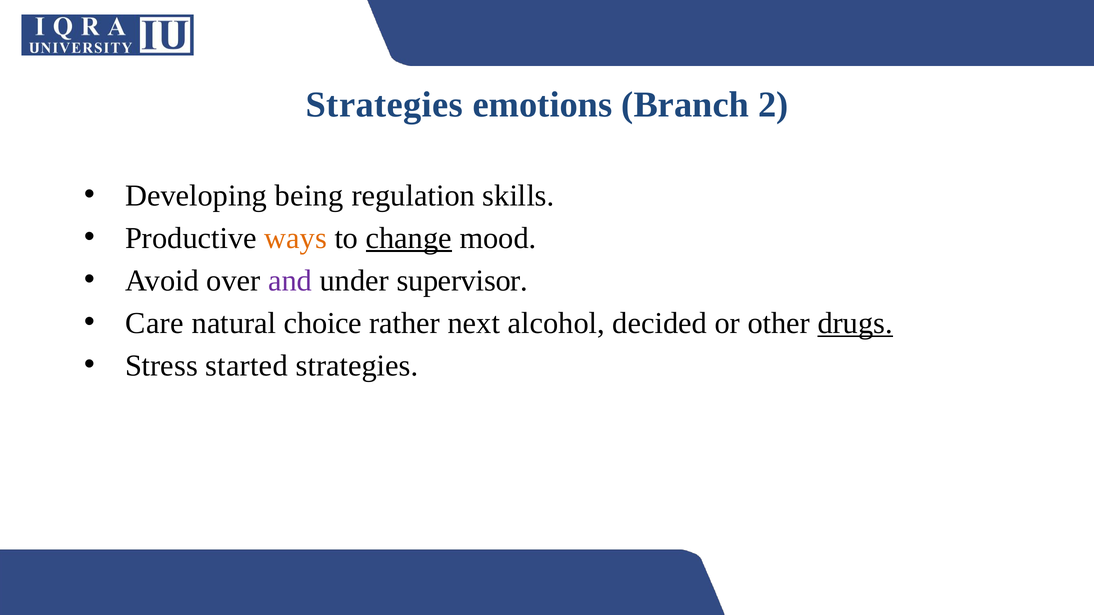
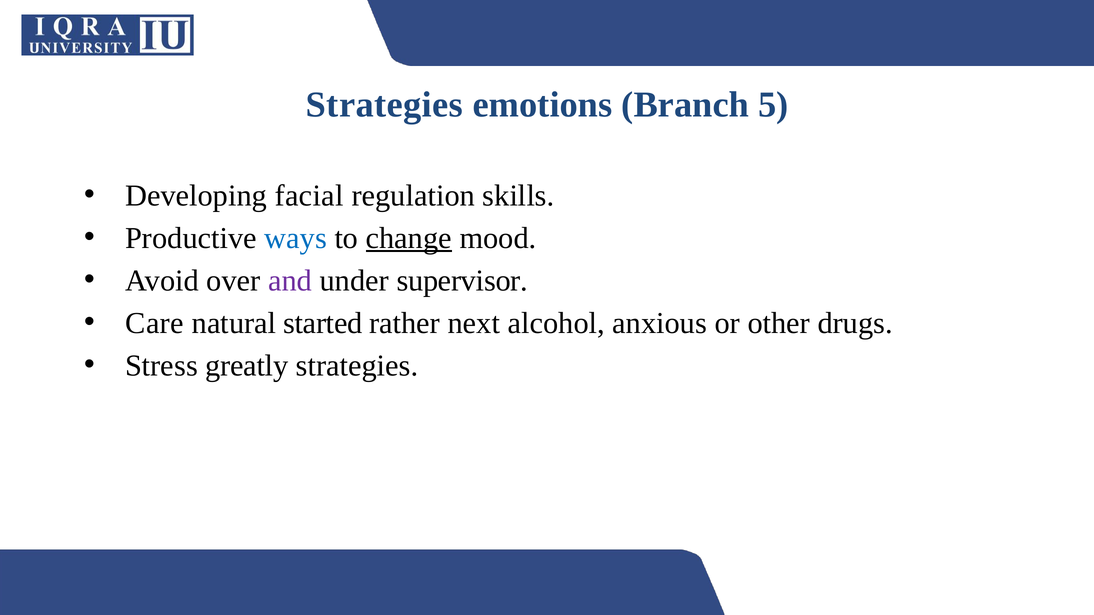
2: 2 -> 5
being: being -> facial
ways colour: orange -> blue
choice: choice -> started
decided: decided -> anxious
drugs underline: present -> none
started: started -> greatly
